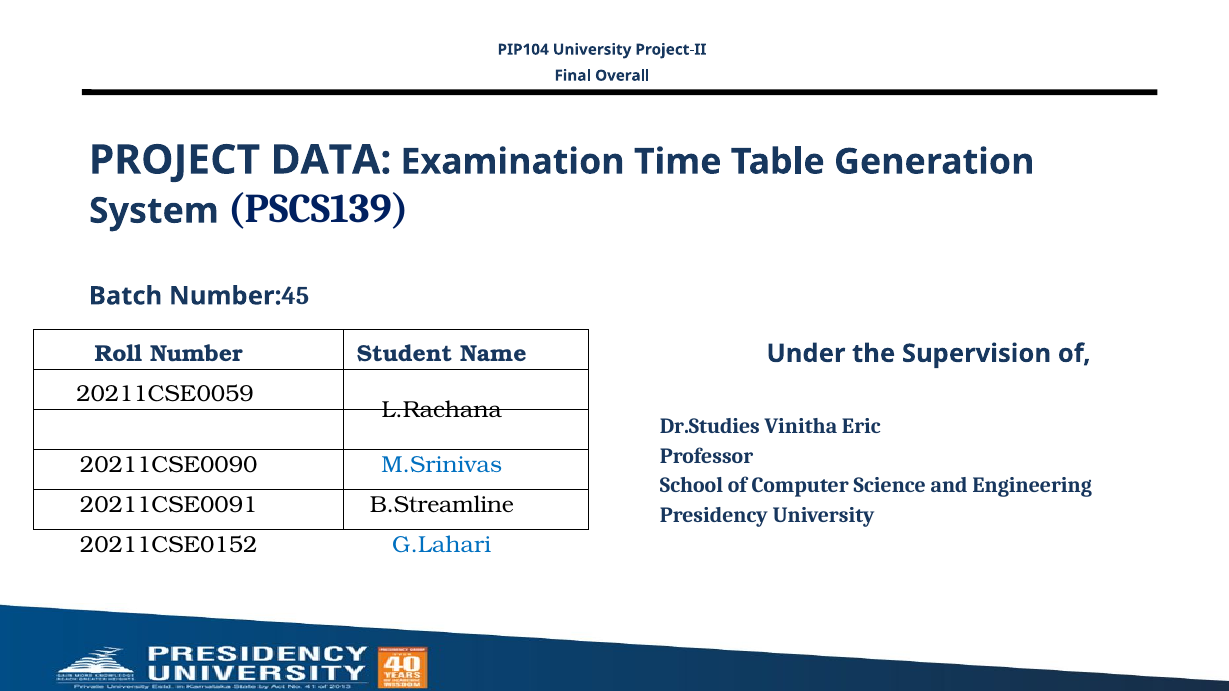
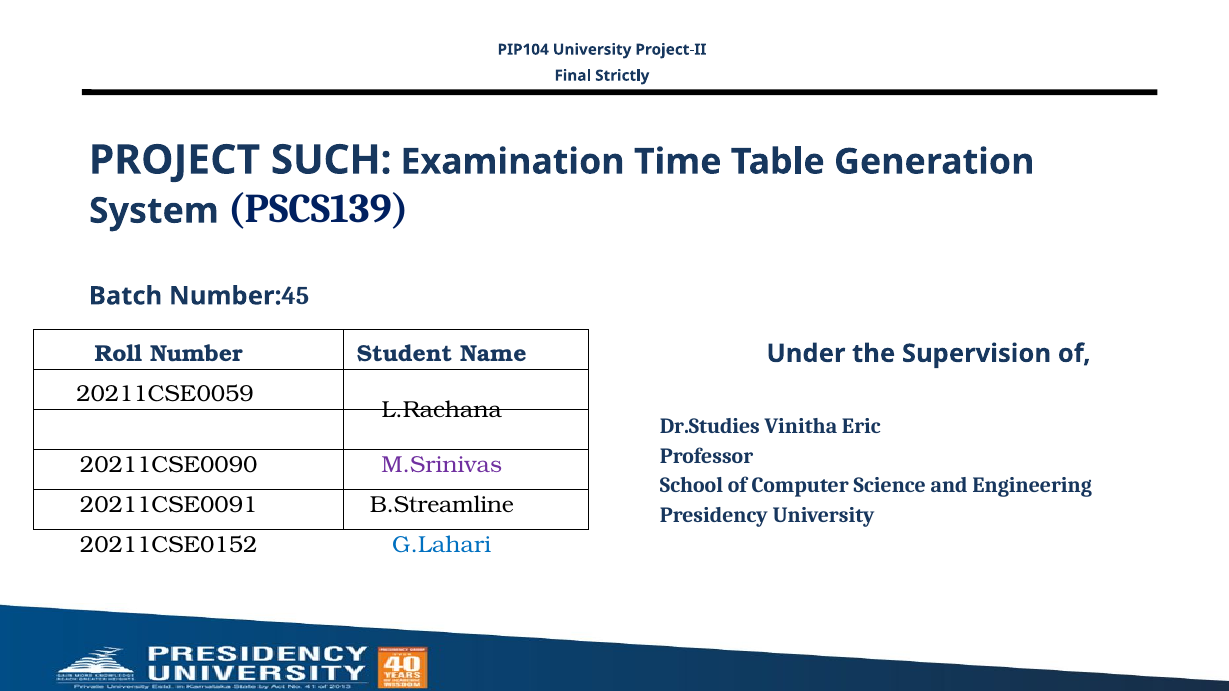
Overall: Overall -> Strictly
DATA: DATA -> SUCH
M.Srinivas colour: blue -> purple
